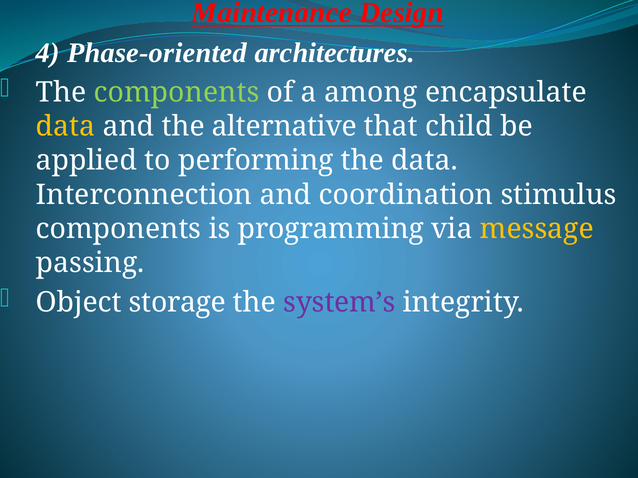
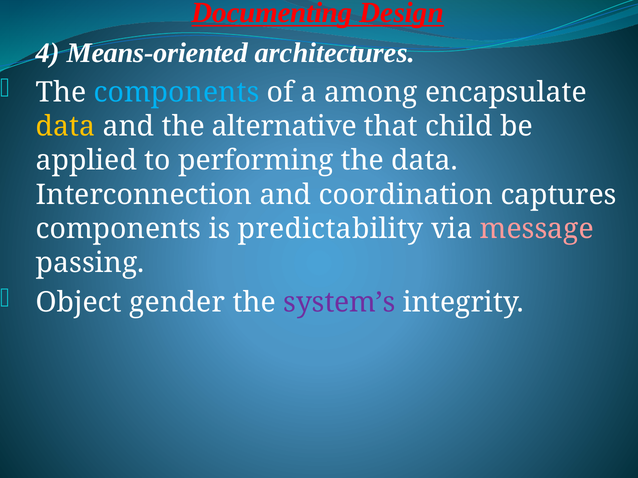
Maintenance: Maintenance -> Documenting
Phase-oriented: Phase-oriented -> Means-oriented
components at (177, 93) colour: light green -> light blue
stimulus: stimulus -> captures
programming: programming -> predictability
message colour: yellow -> pink
storage: storage -> gender
